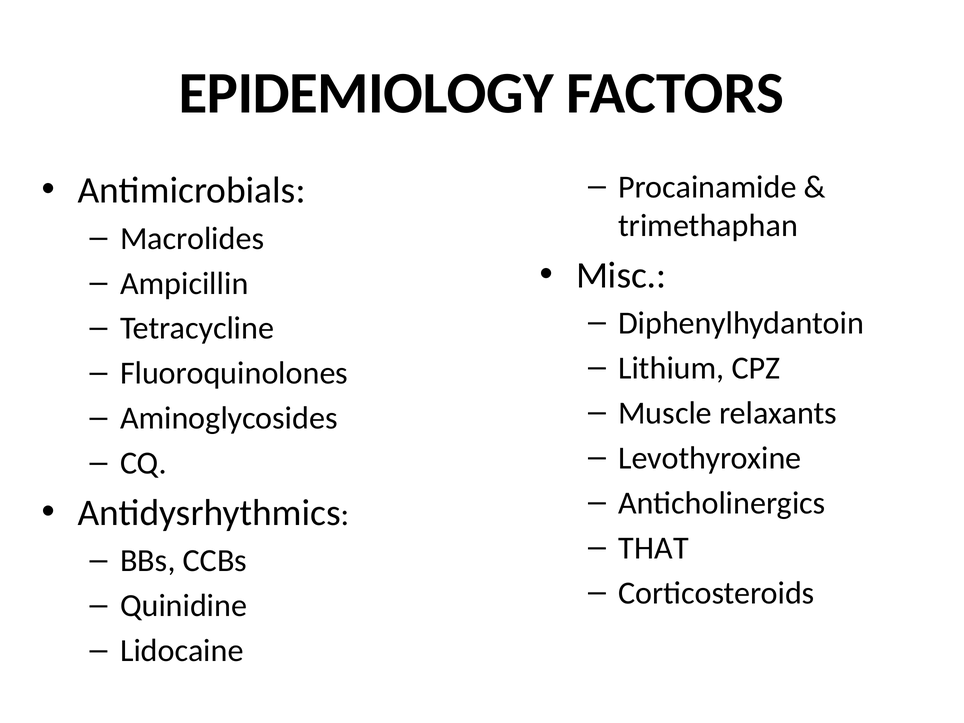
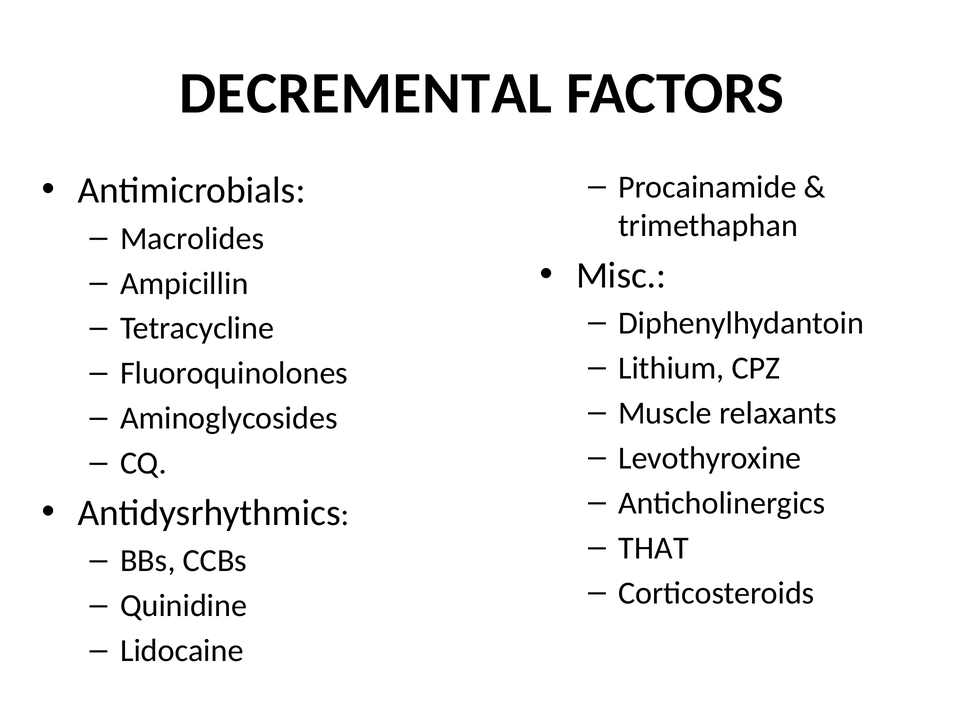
EPIDEMIOLOGY: EPIDEMIOLOGY -> DECREMENTAL
